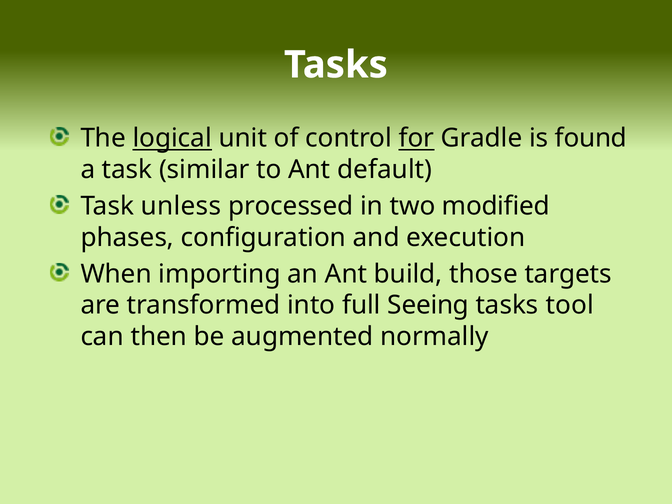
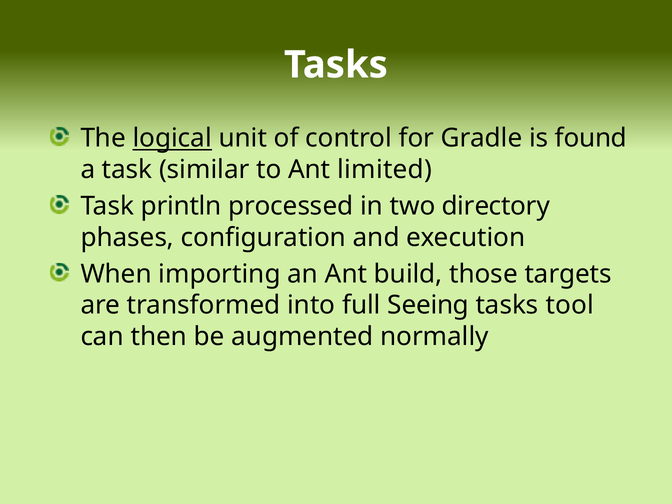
for underline: present -> none
default: default -> limited
unless: unless -> println
modified: modified -> directory
